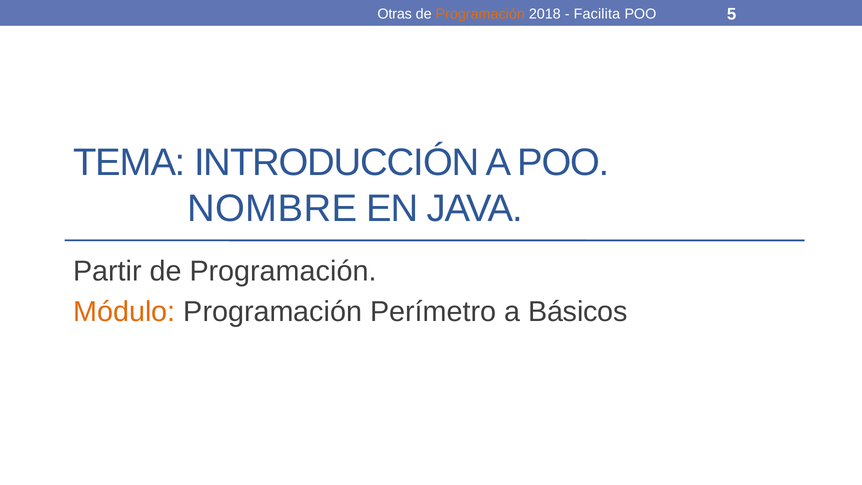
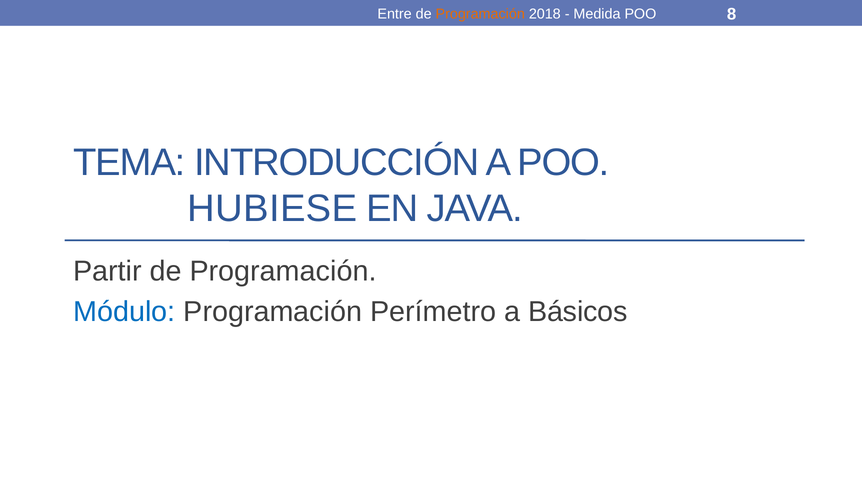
Otras: Otras -> Entre
Facilita: Facilita -> Medida
5: 5 -> 8
NOMBRE: NOMBRE -> HUBIESE
Módulo colour: orange -> blue
